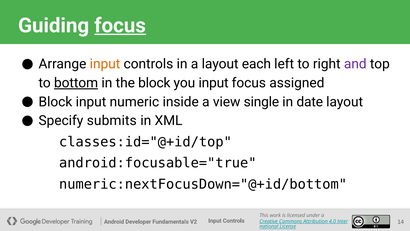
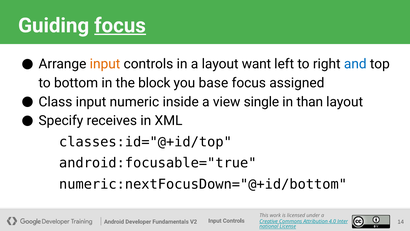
each: each -> want
and colour: purple -> blue
bottom underline: present -> none
you input: input -> base
Block at (55, 102): Block -> Class
date: date -> than
submits: submits -> receives
